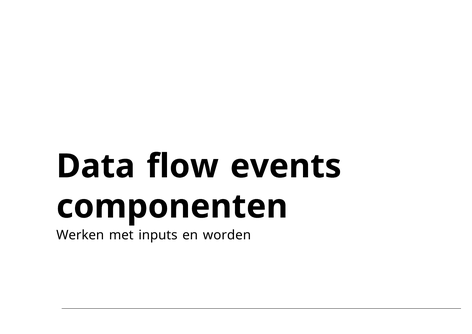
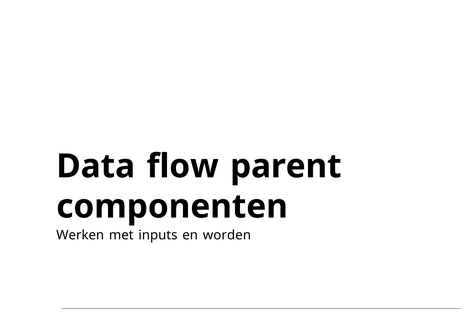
events: events -> parent
